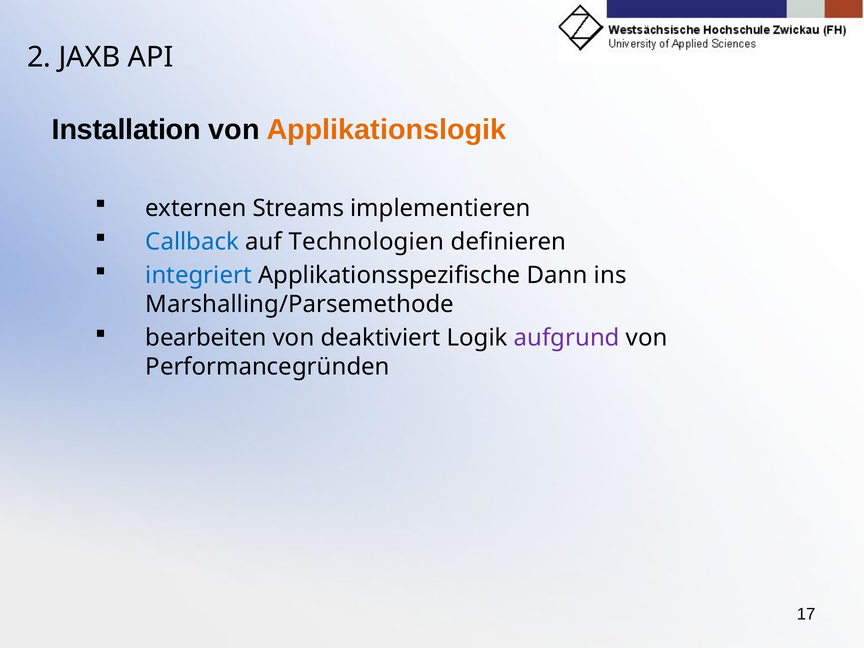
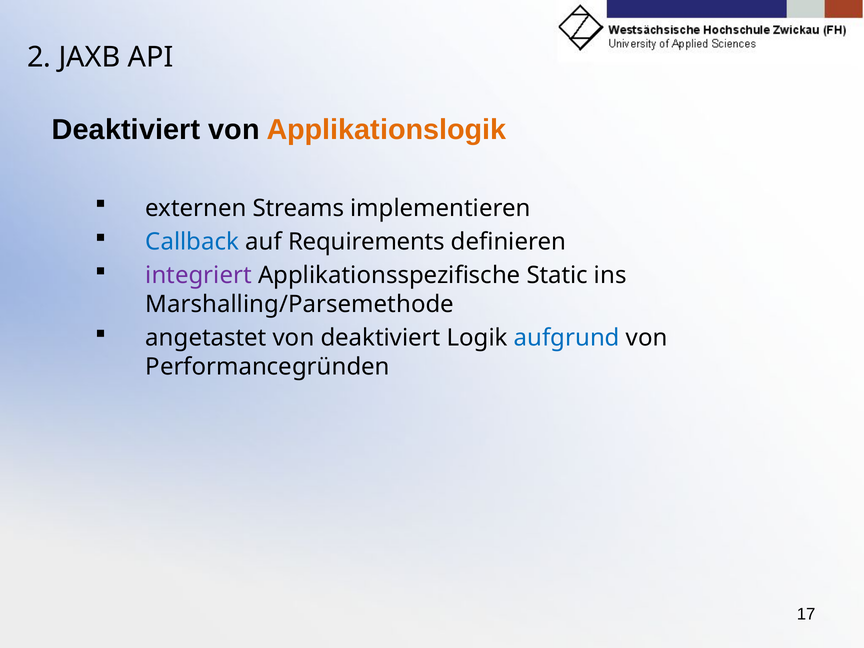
Installation at (126, 130): Installation -> Deaktiviert
Technologien: Technologien -> Requirements
integriert colour: blue -> purple
Dann: Dann -> Static
bearbeiten: bearbeiten -> angetastet
aufgrund colour: purple -> blue
